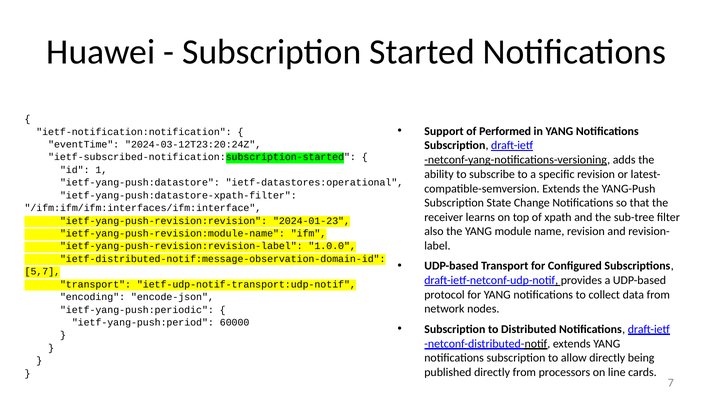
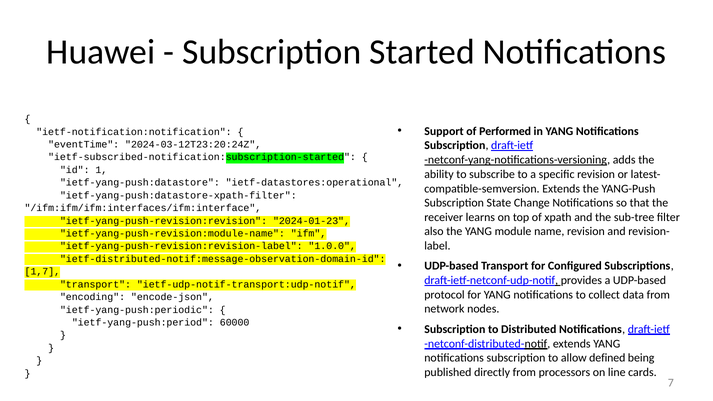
5,7: 5,7 -> 1,7
allow directly: directly -> defined
